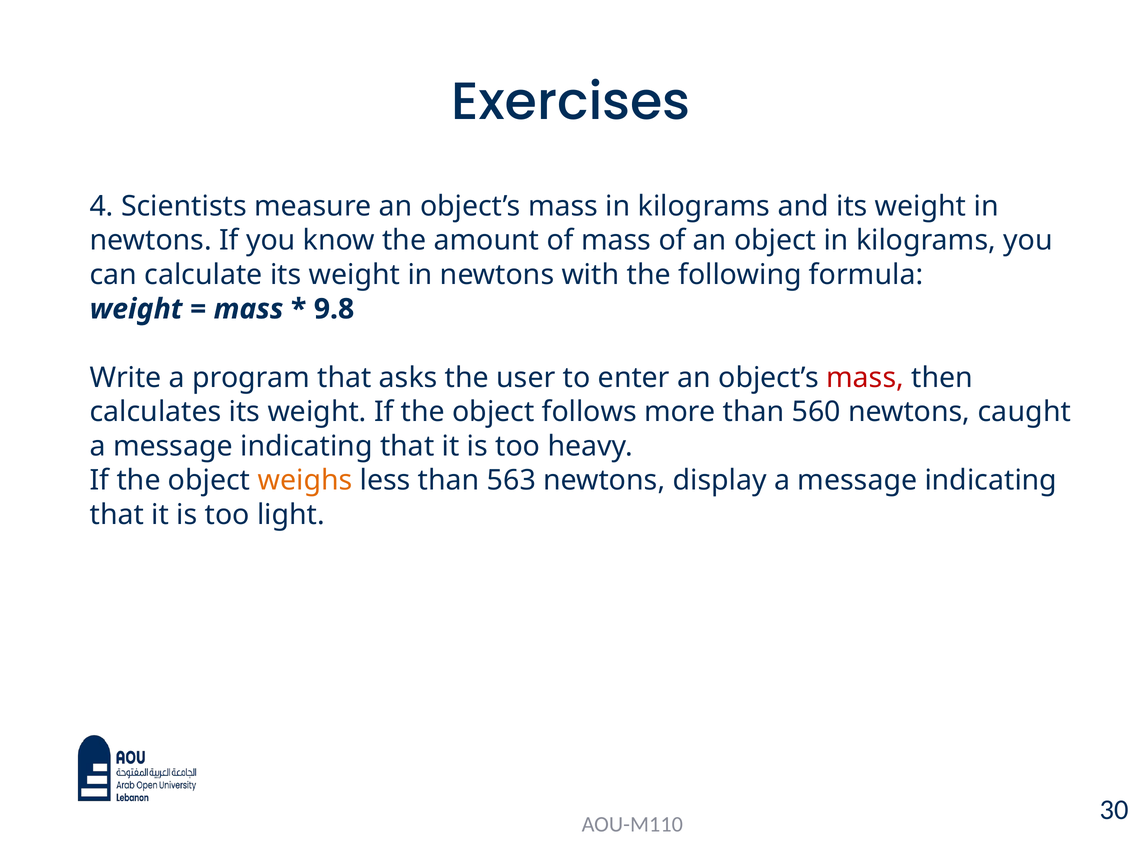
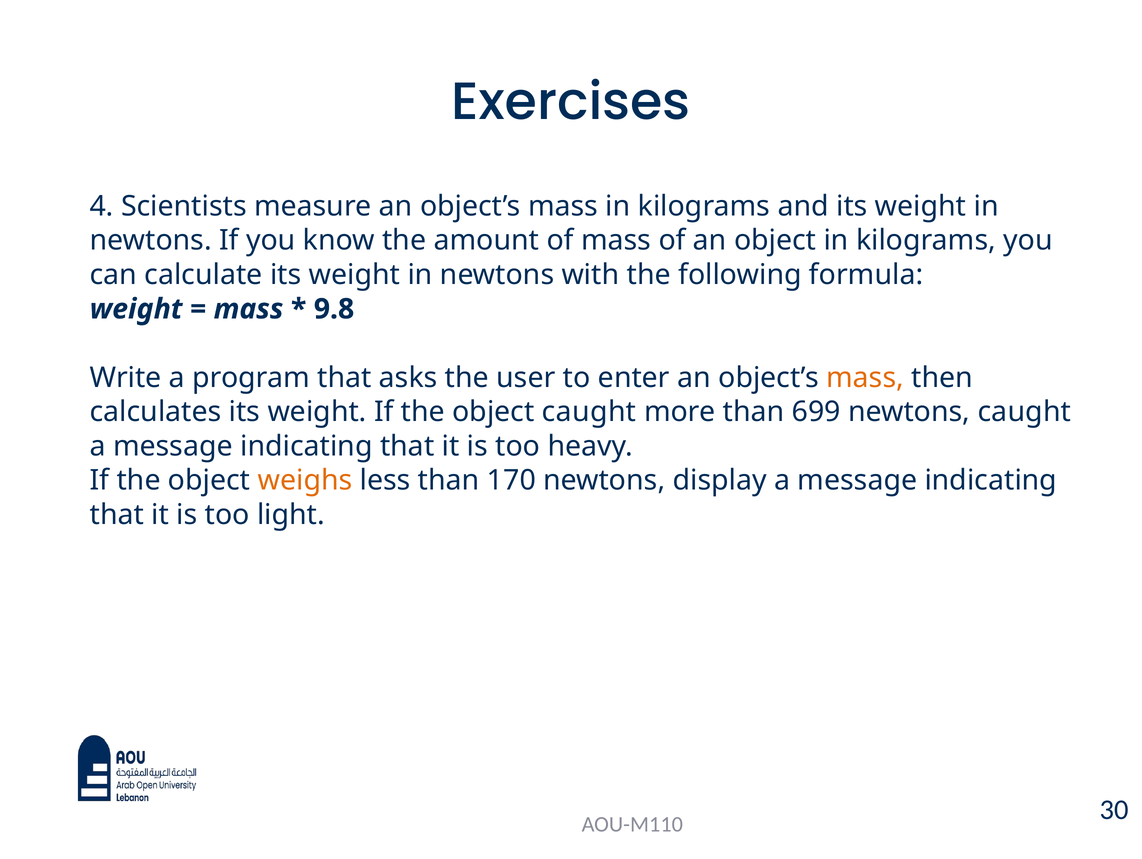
mass at (865, 377) colour: red -> orange
object follows: follows -> caught
560: 560 -> 699
563: 563 -> 170
